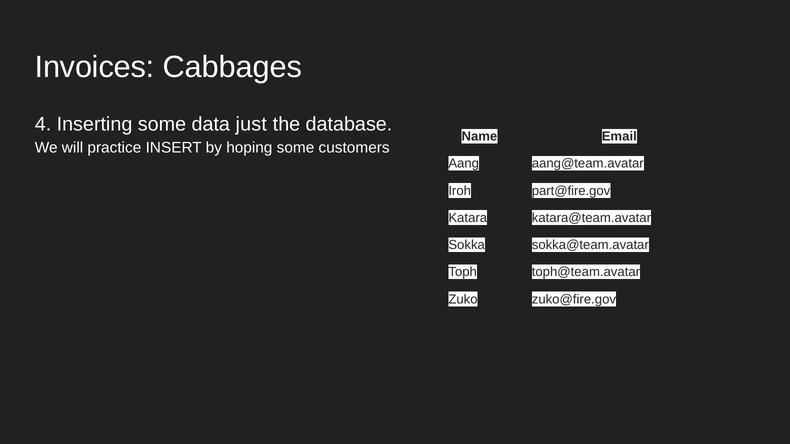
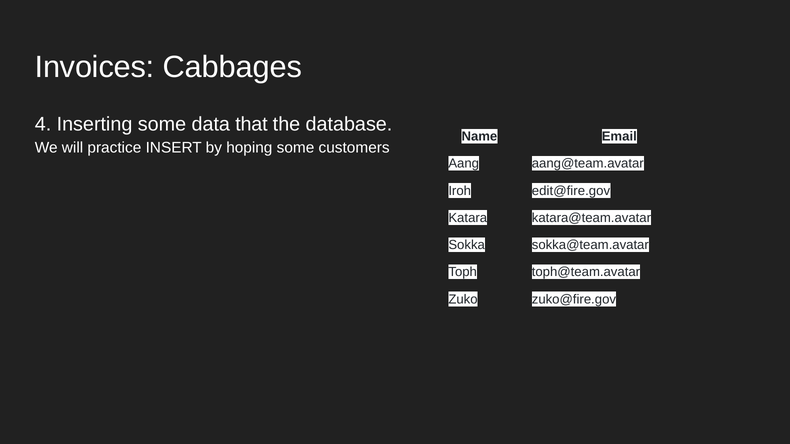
just: just -> that
part@fire.gov: part@fire.gov -> edit@fire.gov
